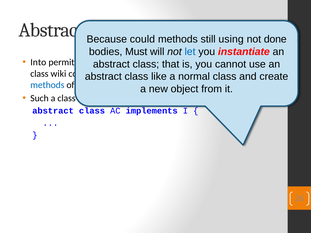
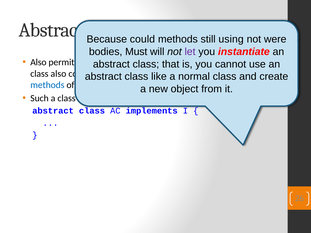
done: done -> were
let colour: blue -> purple
Into at (38, 62): Into -> Also
class wiki: wiki -> also
